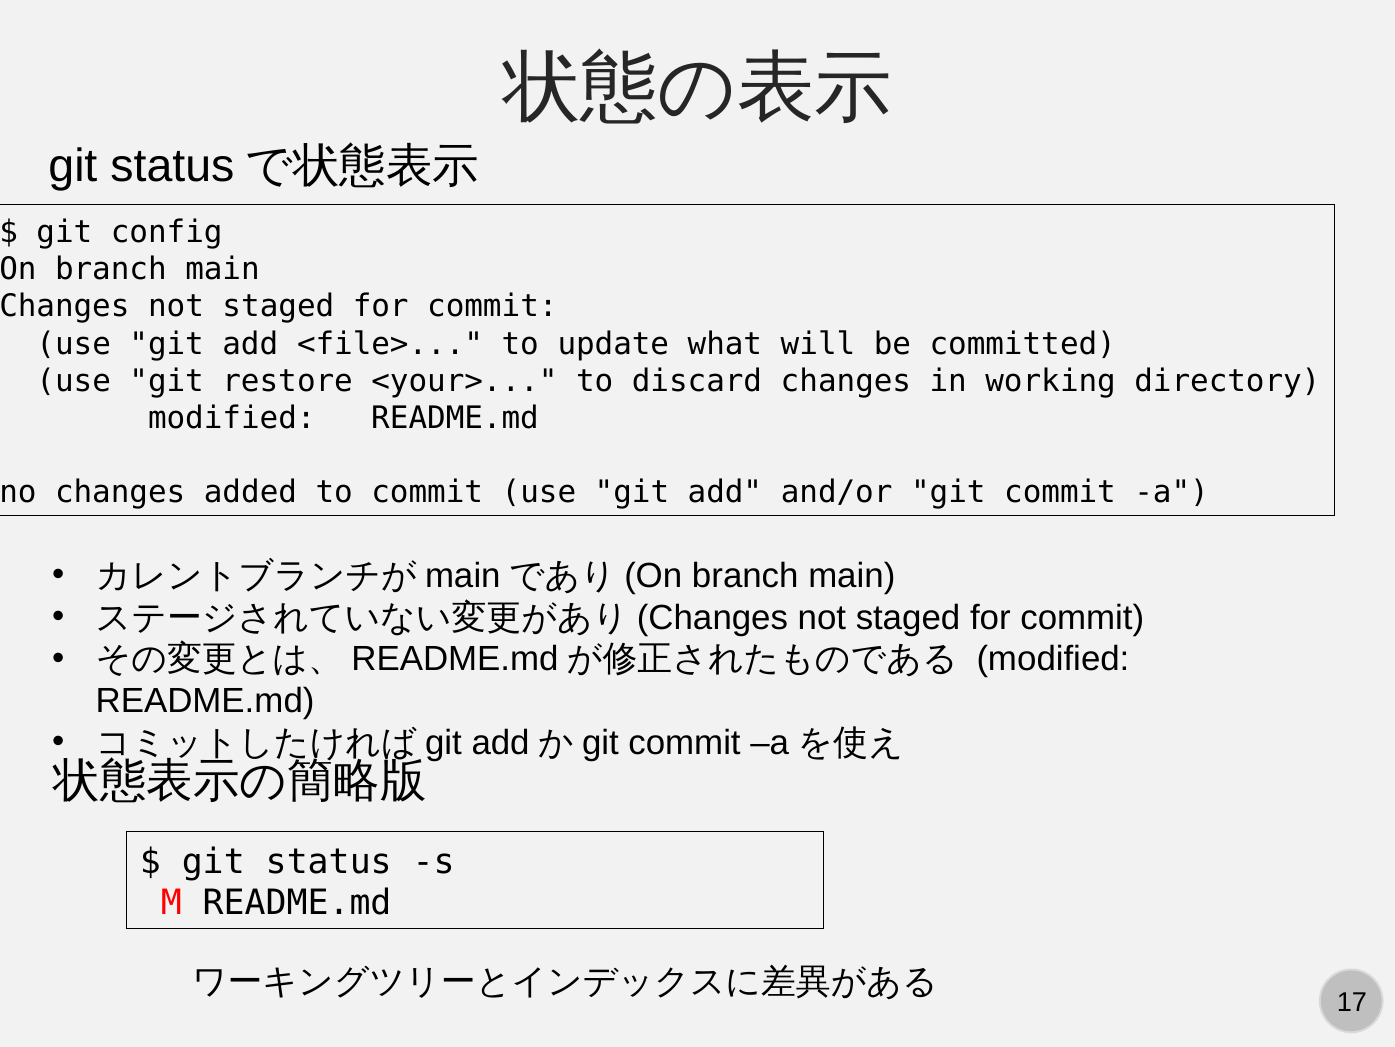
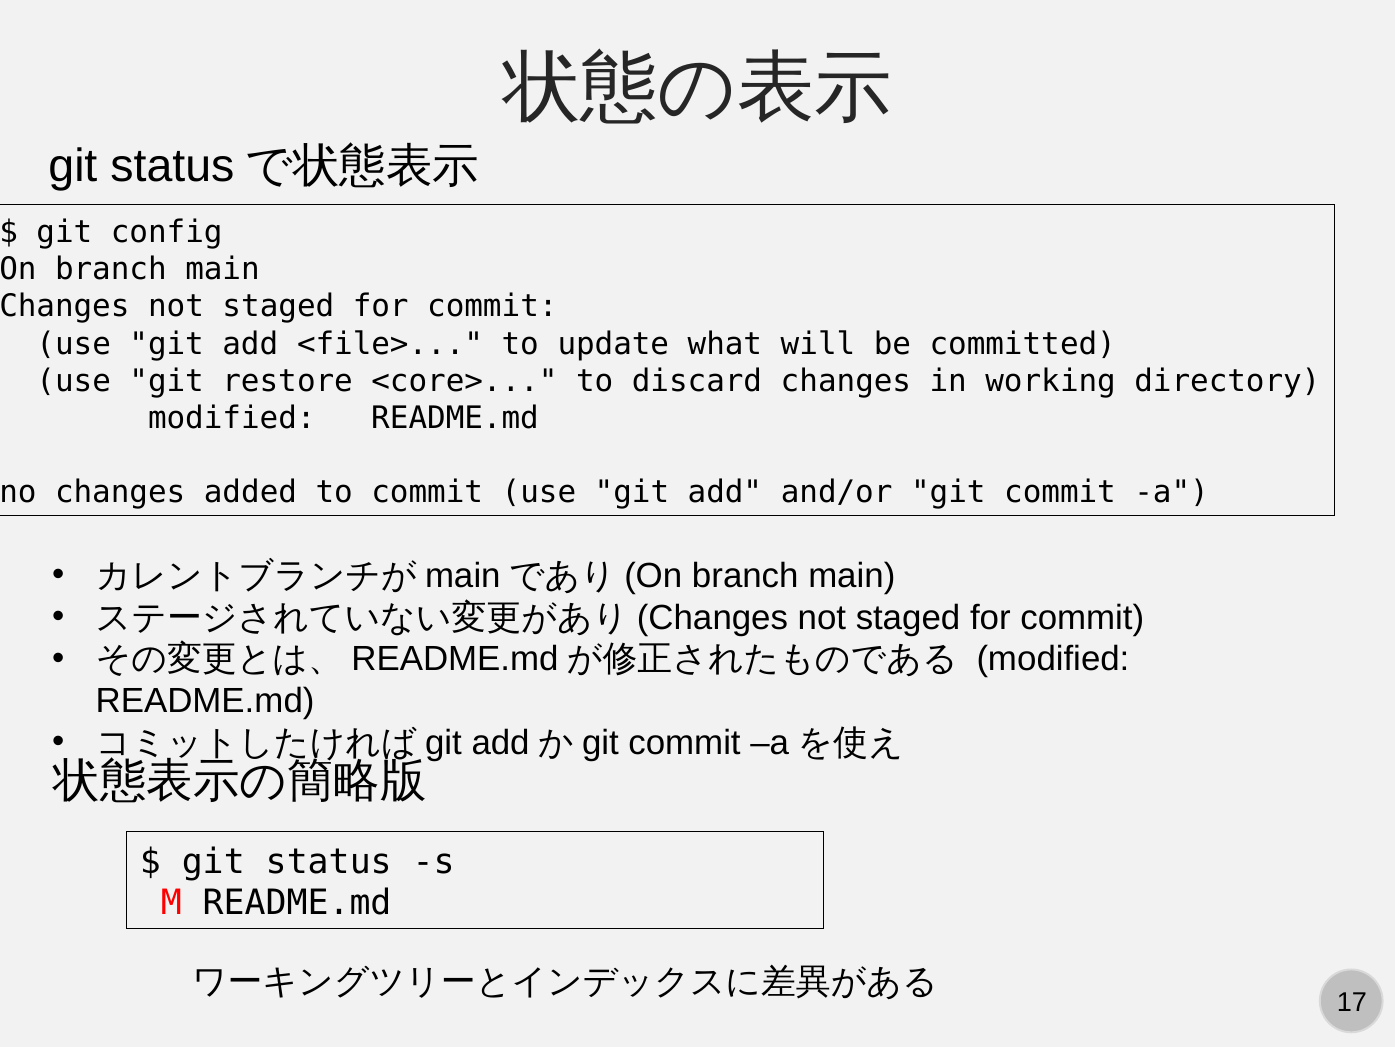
<your>: <your> -> <core>
